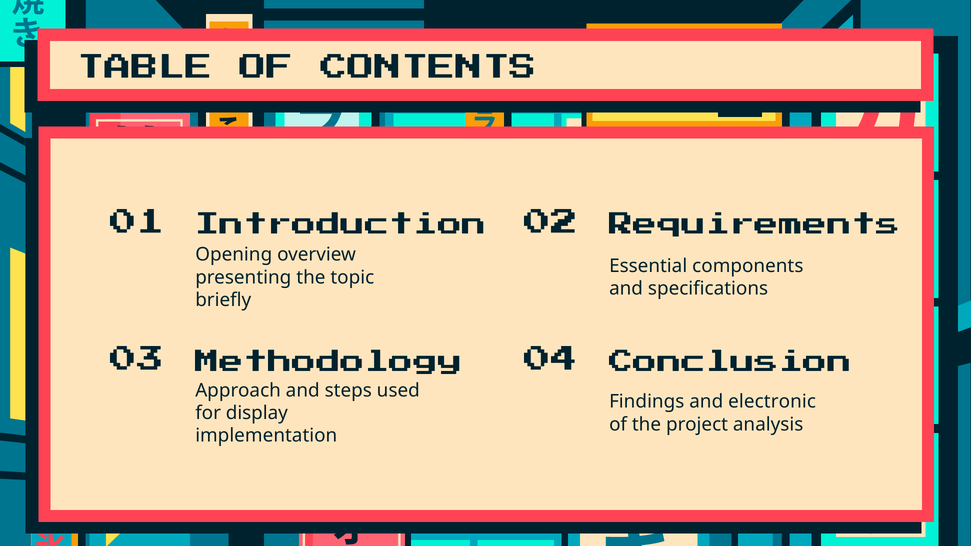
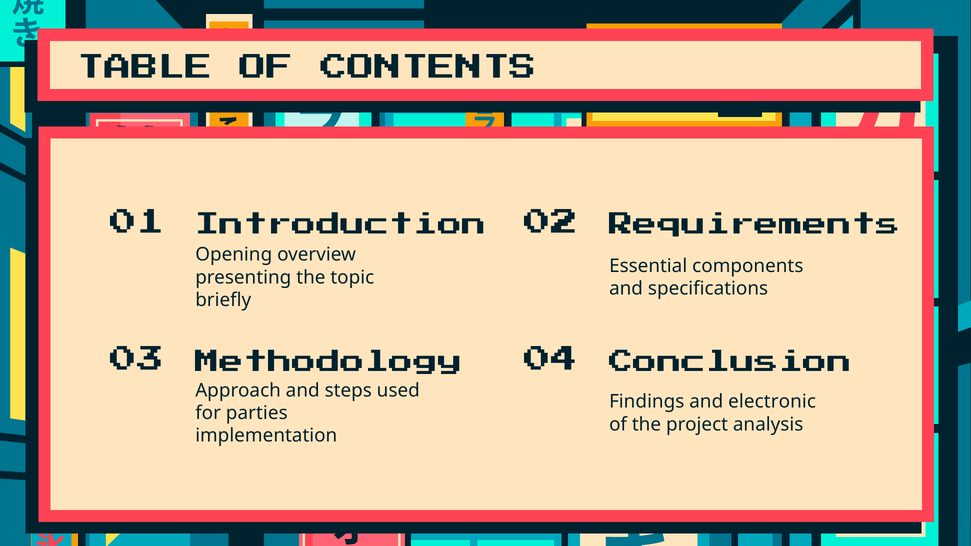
display: display -> parties
